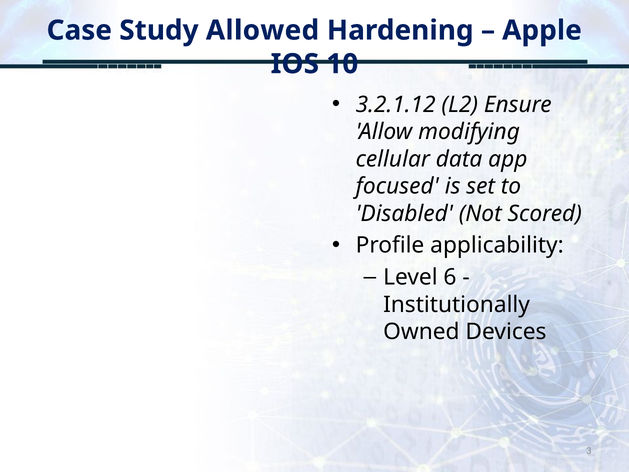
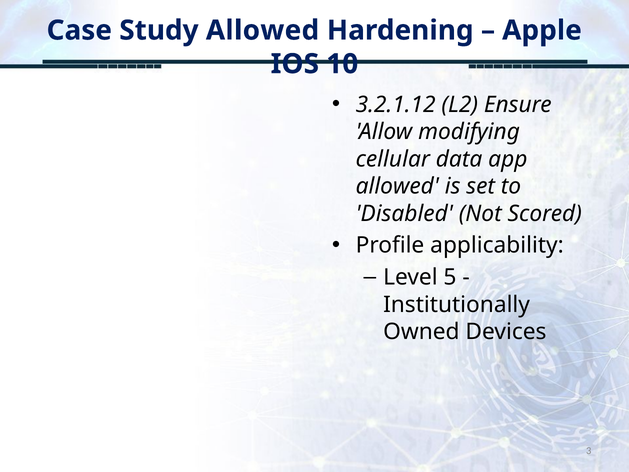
focused at (397, 186): focused -> allowed
6: 6 -> 5
